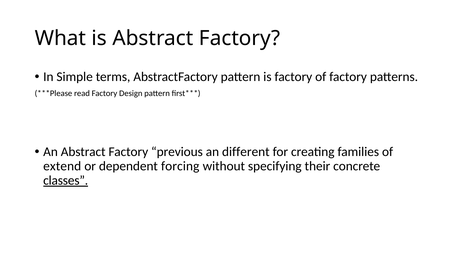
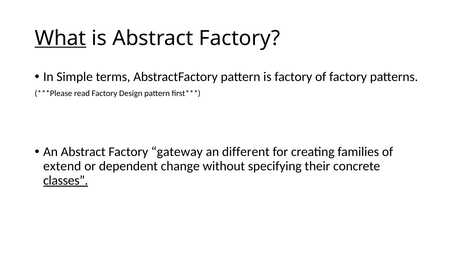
What underline: none -> present
previous: previous -> gateway
forcing: forcing -> change
